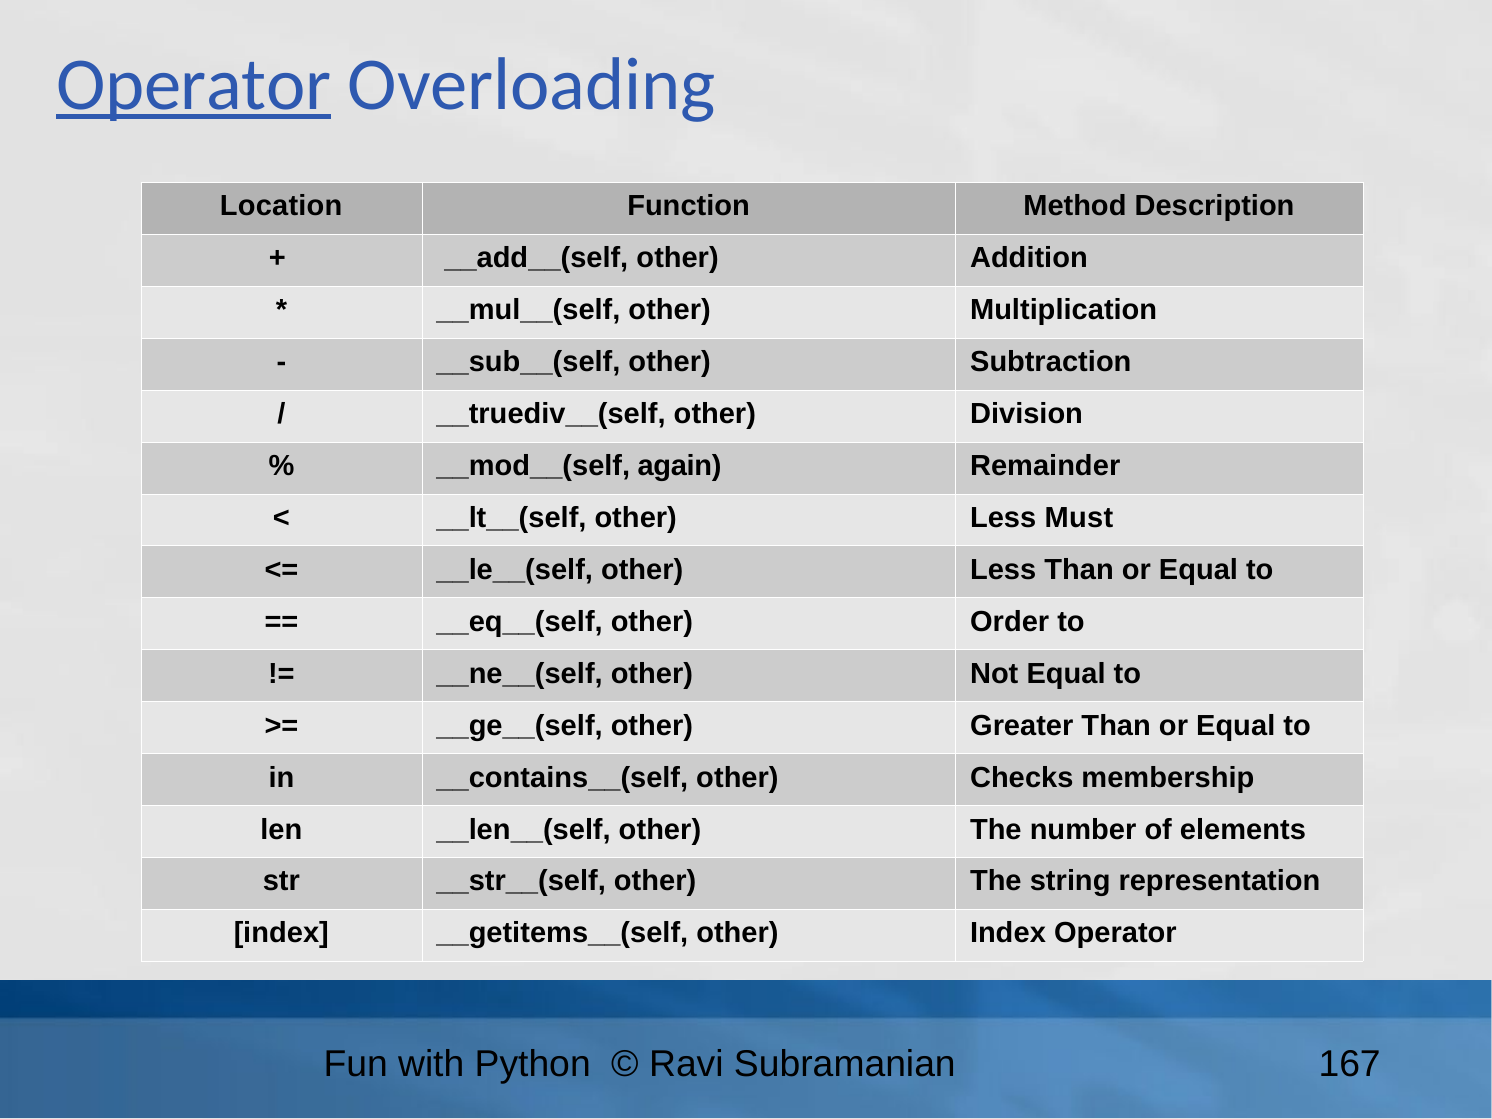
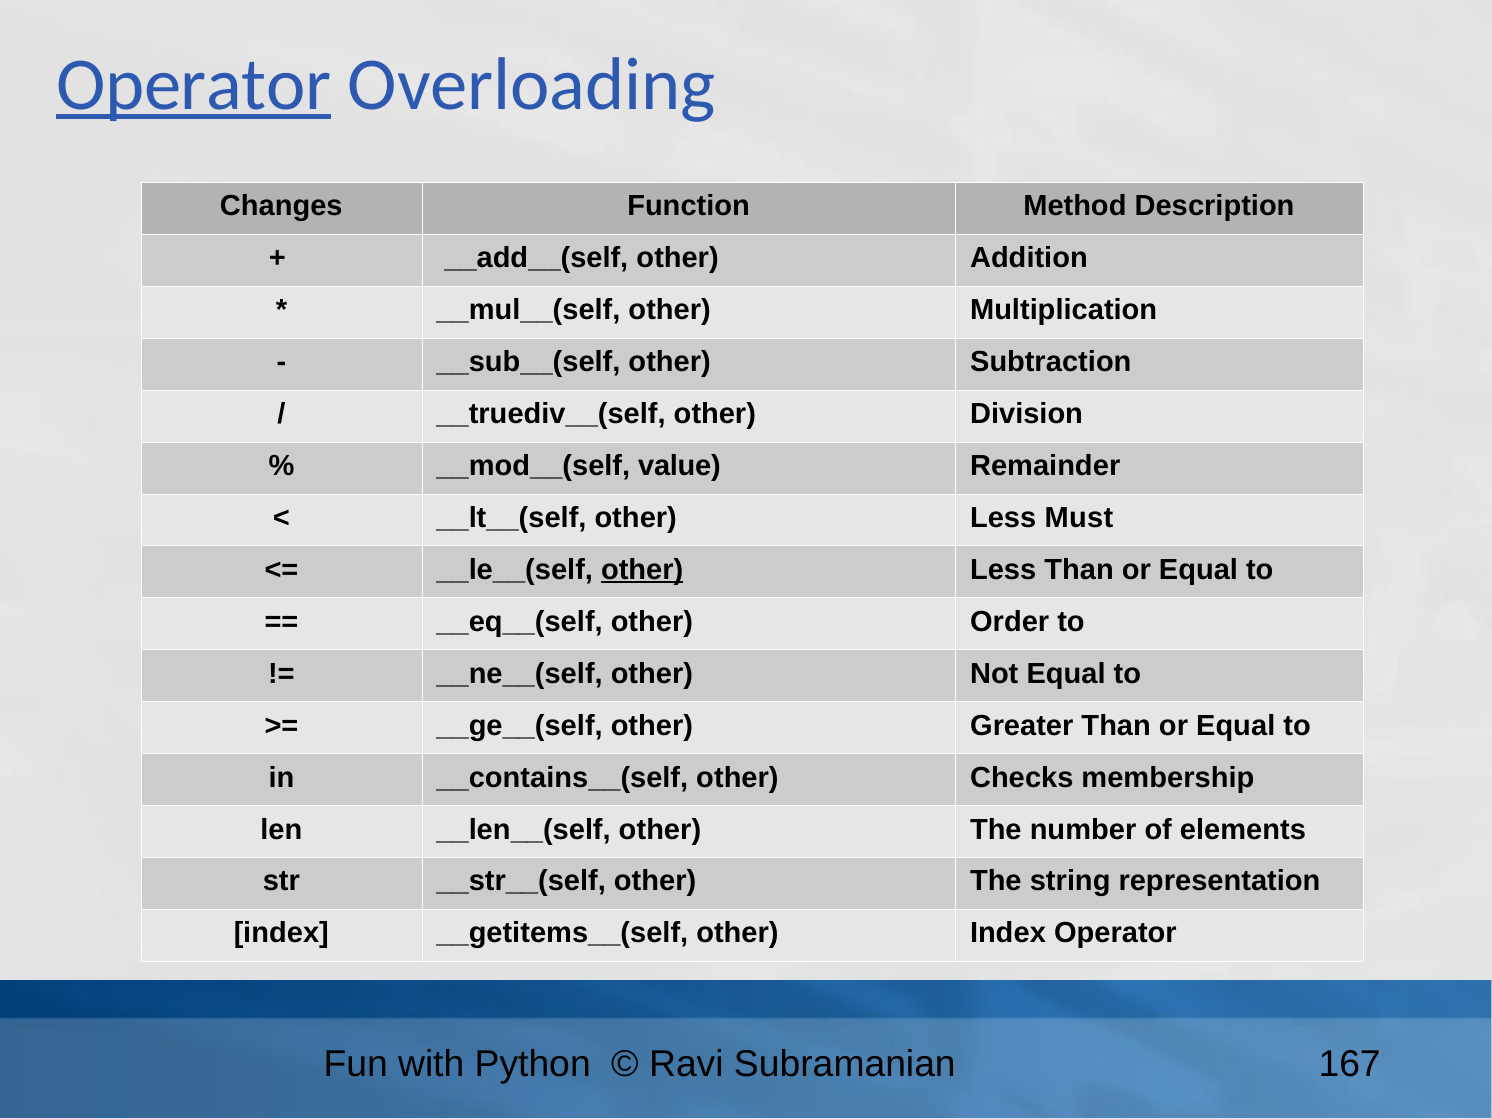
Location: Location -> Changes
again: again -> value
other at (642, 570) underline: none -> present
